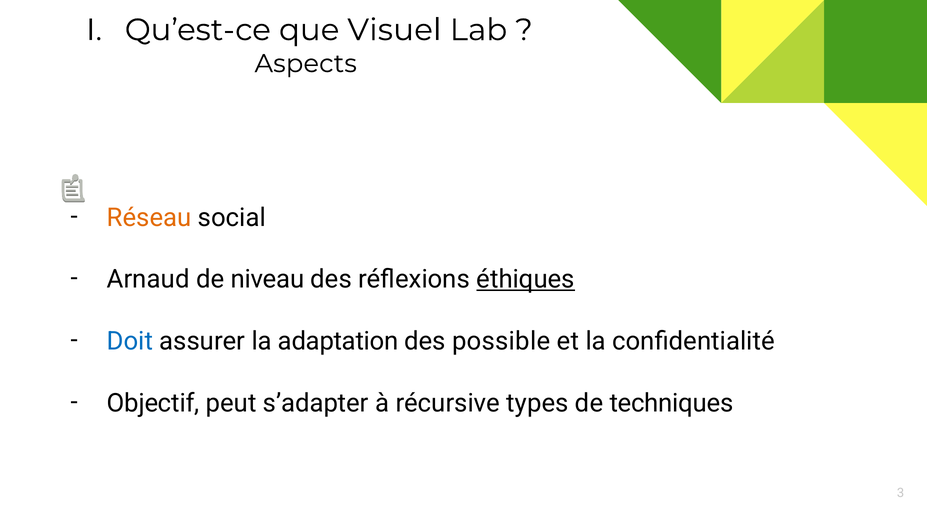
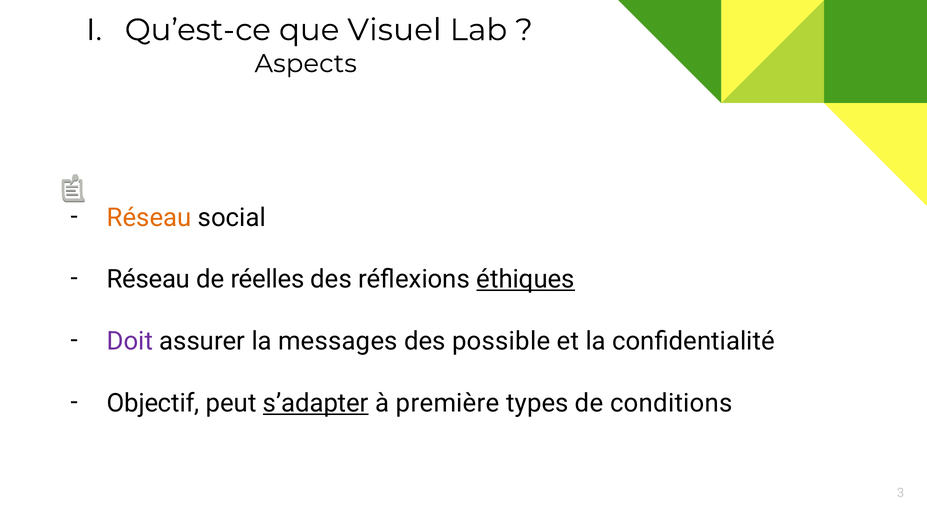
Arnaud at (148, 279): Arnaud -> Réseau
niveau: niveau -> réelles
Doit colour: blue -> purple
adaptation: adaptation -> messages
s’adapter underline: none -> present
récursive: récursive -> première
techniques: techniques -> conditions
